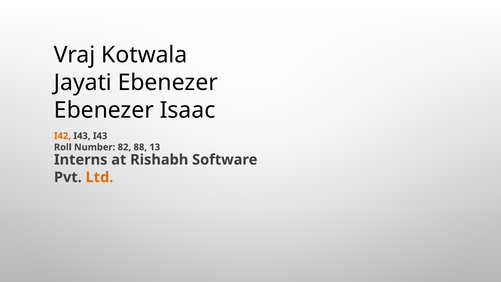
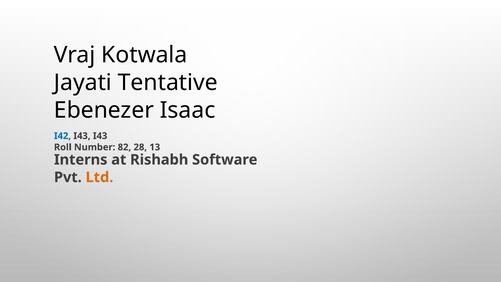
Jayati Ebenezer: Ebenezer -> Tentative
I42 colour: orange -> blue
88: 88 -> 28
